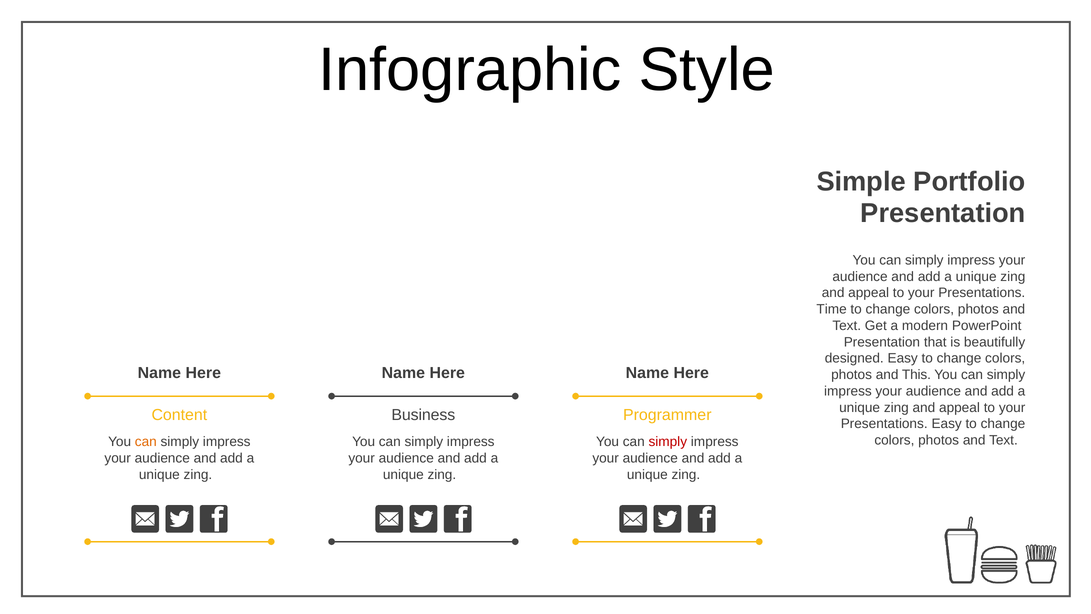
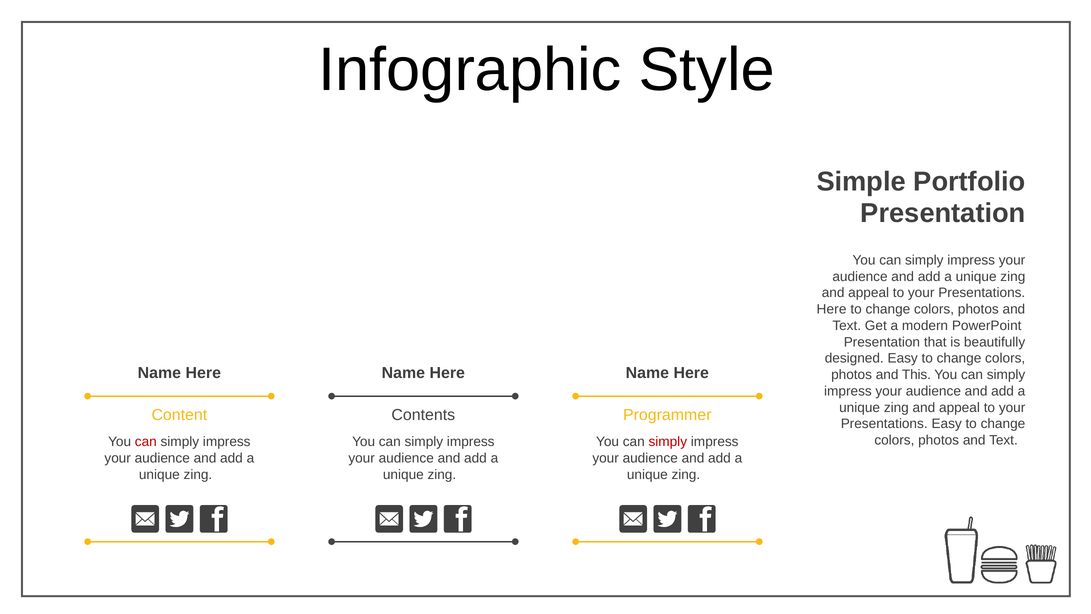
Time at (832, 309): Time -> Here
Business: Business -> Contents
can at (146, 442) colour: orange -> red
